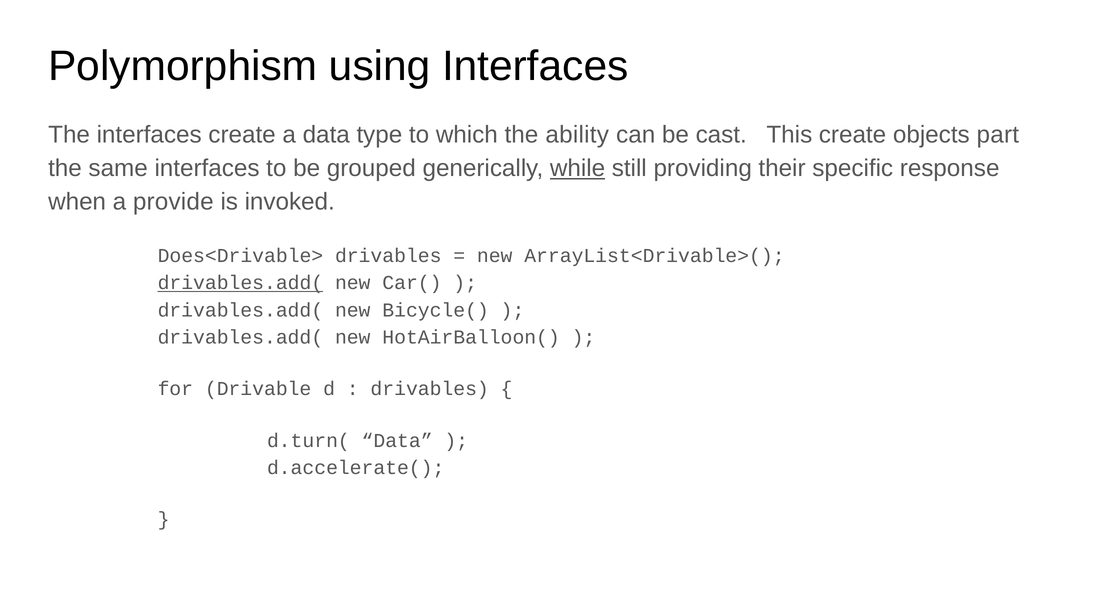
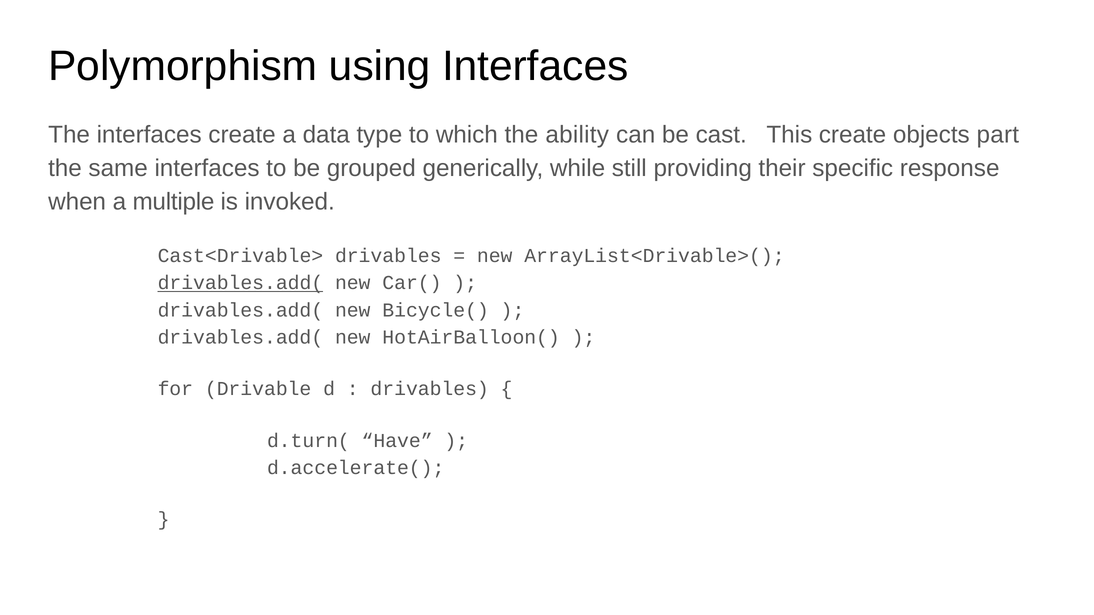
while underline: present -> none
provide: provide -> multiple
Does<Drivable>: Does<Drivable> -> Cast<Drivable>
d.turn( Data: Data -> Have
